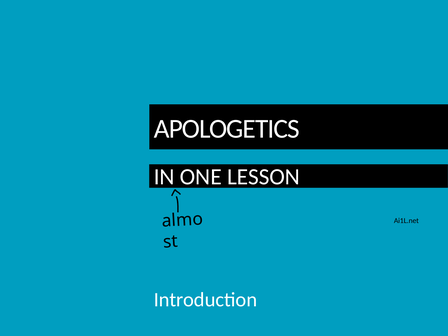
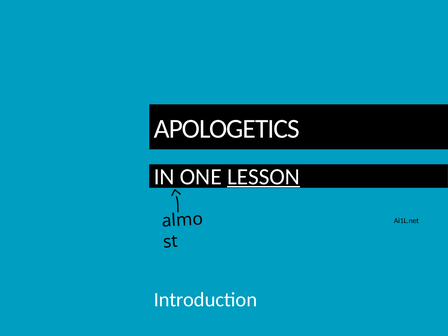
LESSON underline: none -> present
